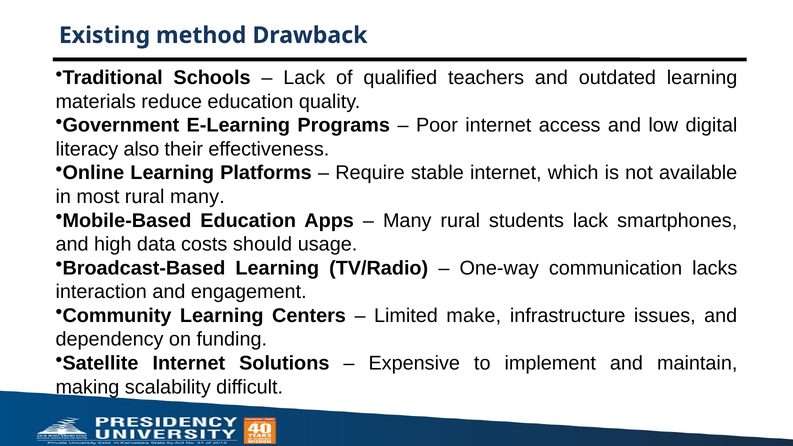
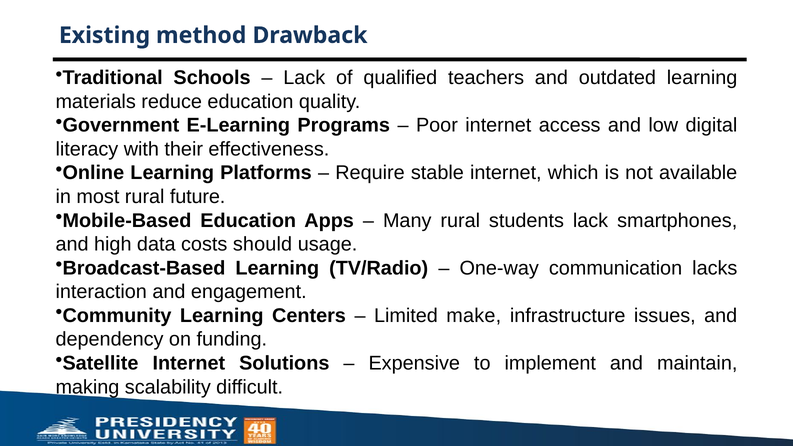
also: also -> with
rural many: many -> future
